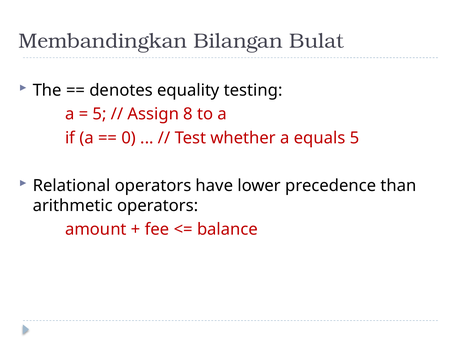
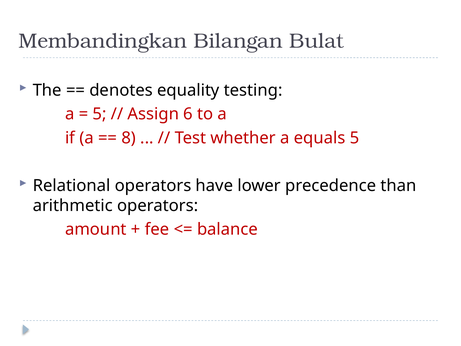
8: 8 -> 6
0: 0 -> 8
